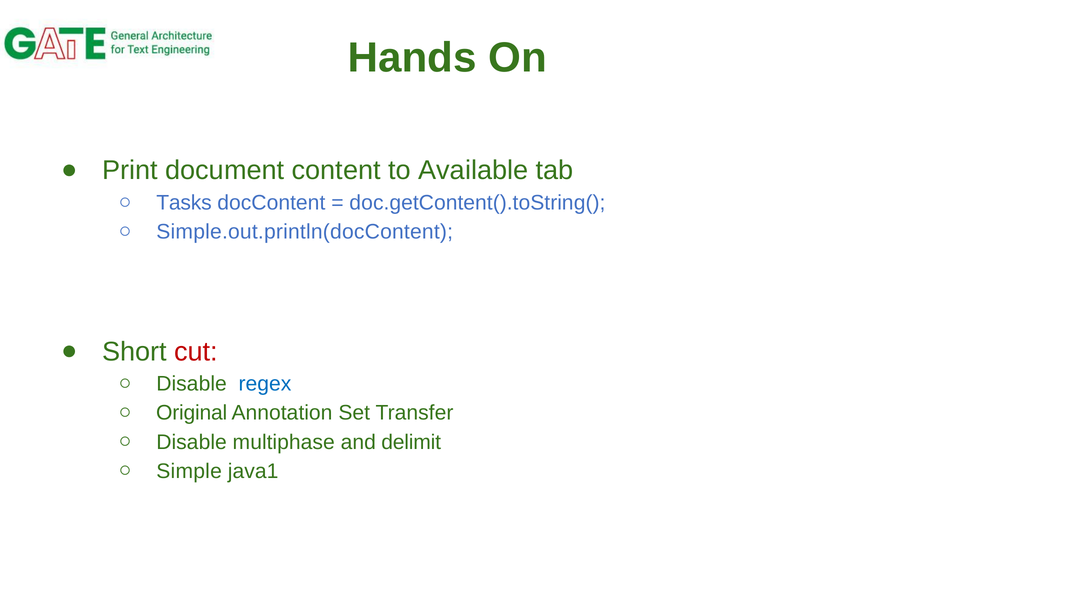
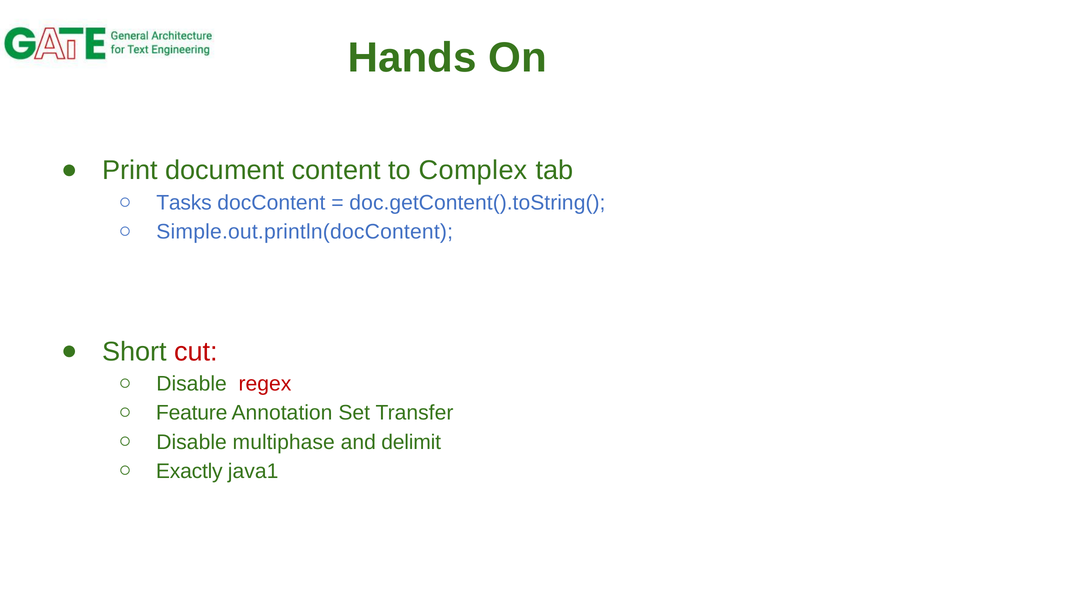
Available: Available -> Complex
regex colour: blue -> red
Original: Original -> Feature
Simple: Simple -> Exactly
